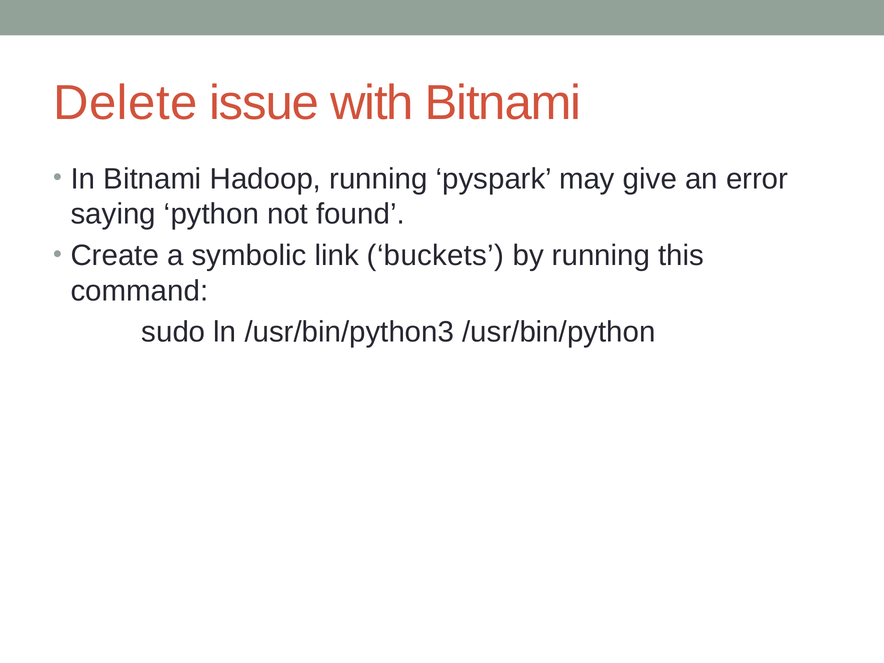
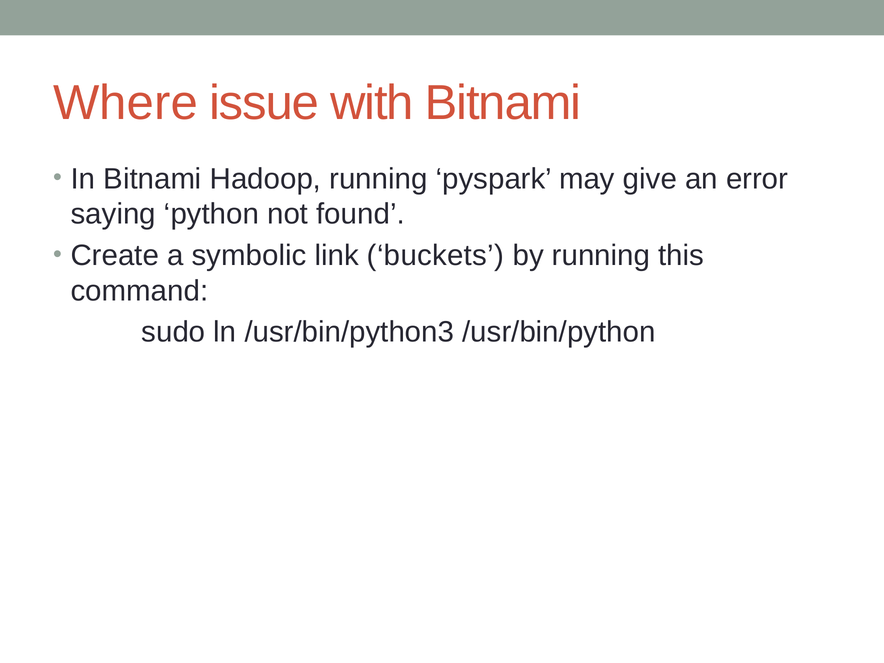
Delete: Delete -> Where
